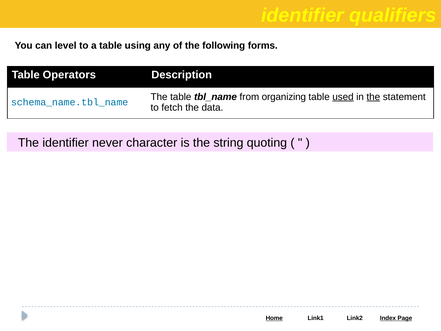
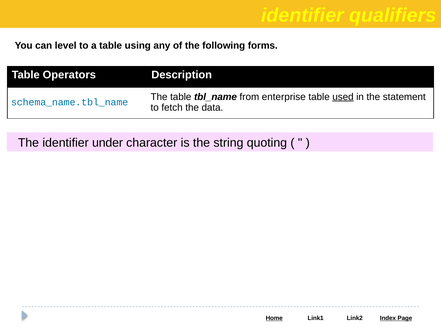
organizing: organizing -> enterprise
the at (373, 97) underline: present -> none
never: never -> under
